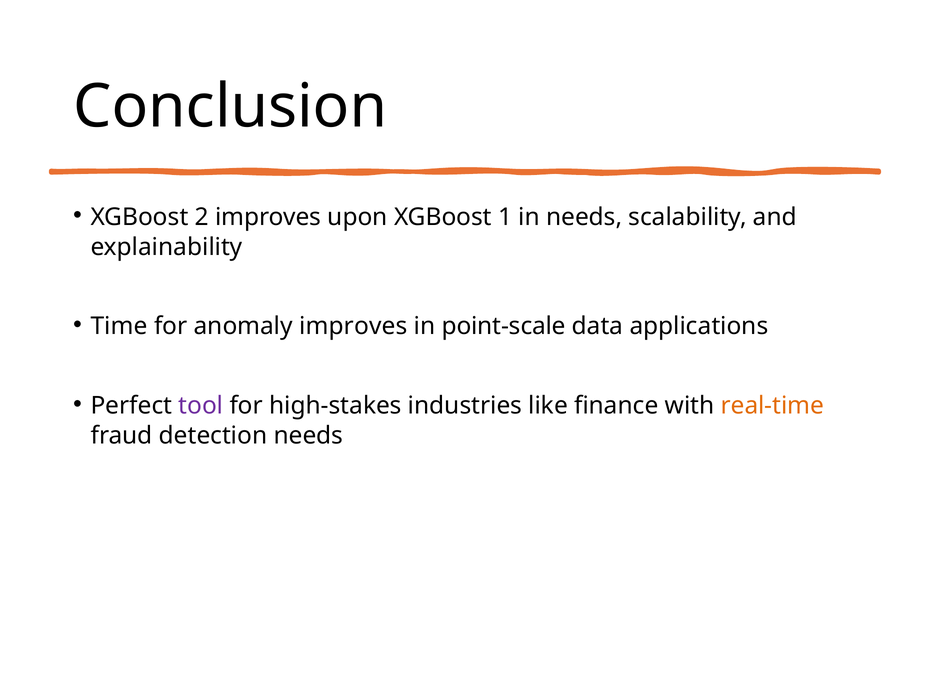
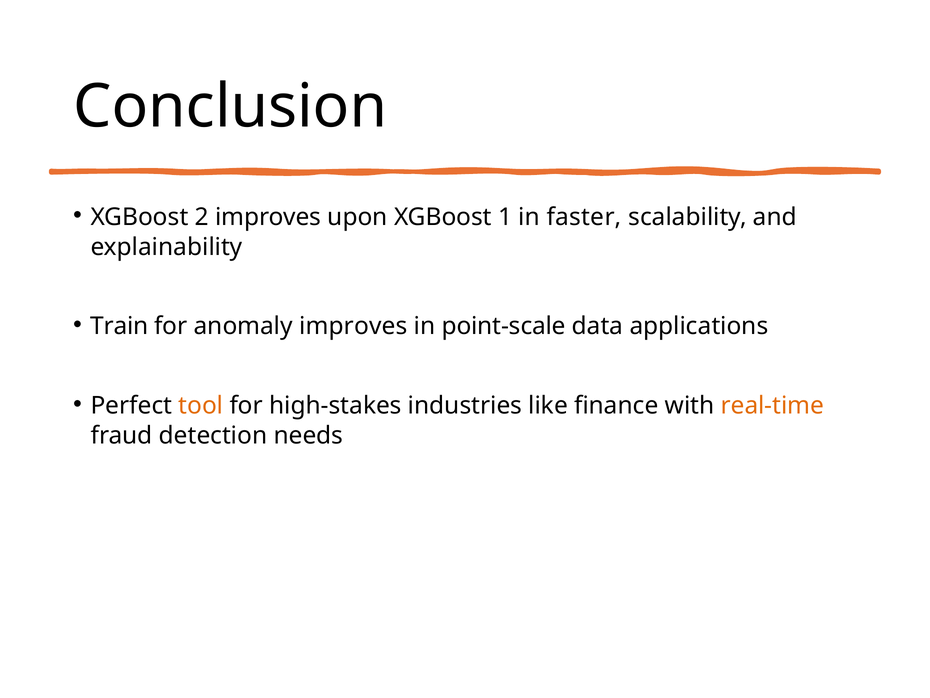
in needs: needs -> faster
Time: Time -> Train
tool colour: purple -> orange
